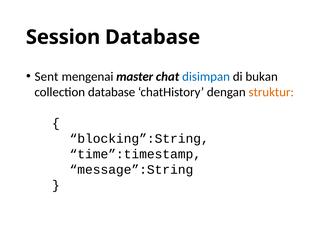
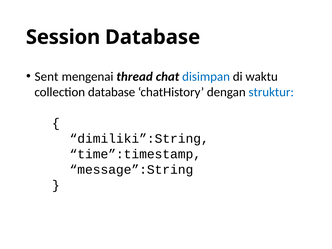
master: master -> thread
bukan: bukan -> waktu
struktur colour: orange -> blue
blocking”:String: blocking”:String -> dimiliki”:String
